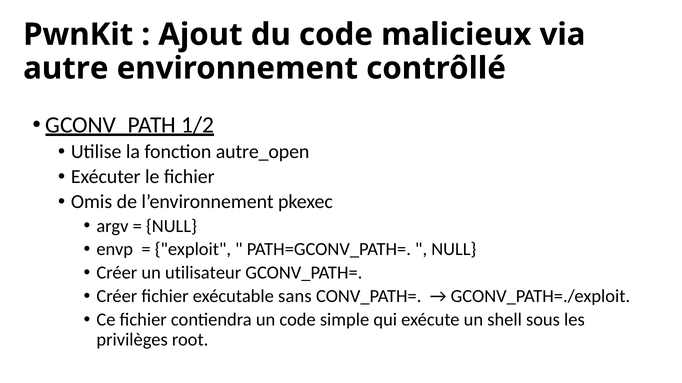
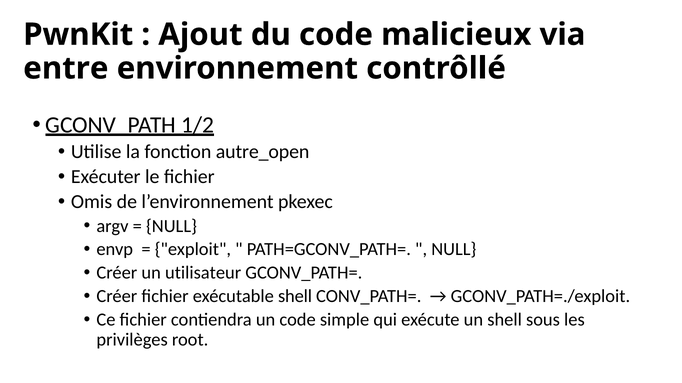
autre: autre -> entre
exécutable sans: sans -> shell
